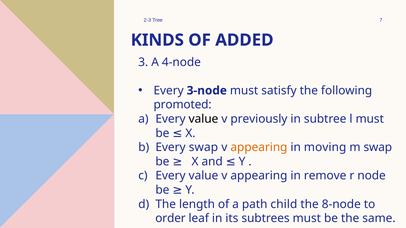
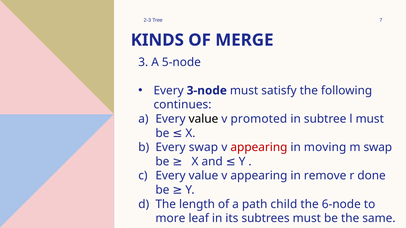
ADDED: ADDED -> MERGE
4-node: 4-node -> 5-node
promoted: promoted -> continues
previously: previously -> promoted
appearing at (259, 148) colour: orange -> red
node: node -> done
8-node: 8-node -> 6-node
order: order -> more
